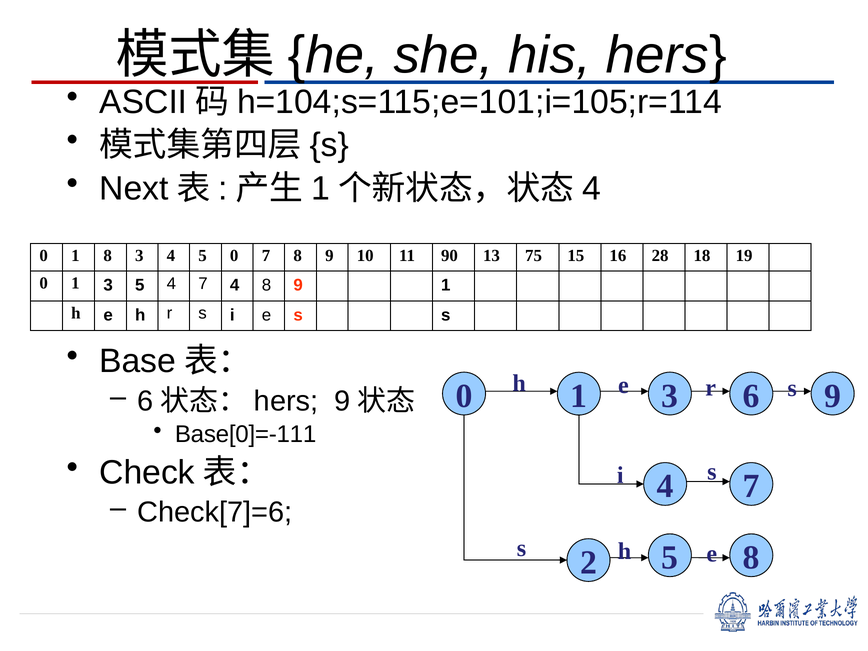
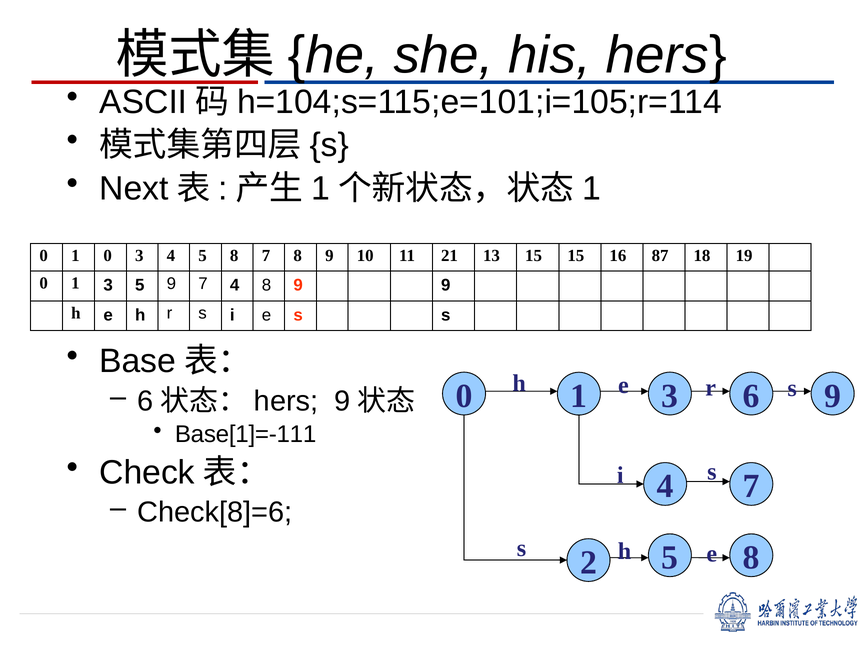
4 at (592, 188): 4 -> 1
1 8: 8 -> 0
4 5 0: 0 -> 8
90: 90 -> 21
13 75: 75 -> 15
28: 28 -> 87
5 4: 4 -> 9
9 1: 1 -> 9
Base[0]=-111: Base[0]=-111 -> Base[1]=-111
Check[7]=6: Check[7]=6 -> Check[8]=6
